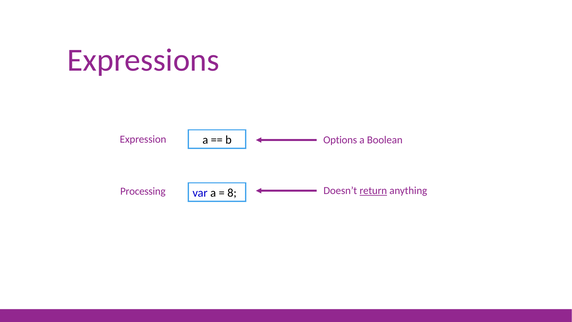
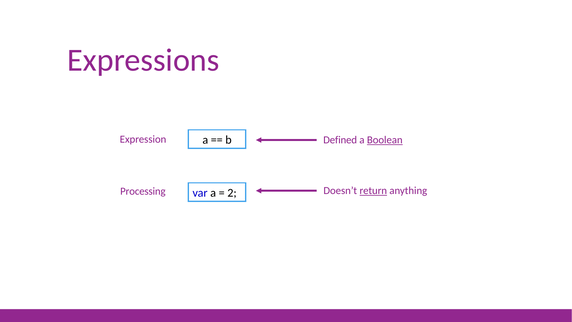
Options: Options -> Defined
Boolean underline: none -> present
8: 8 -> 2
